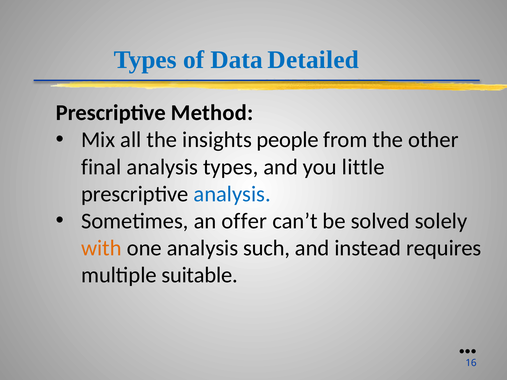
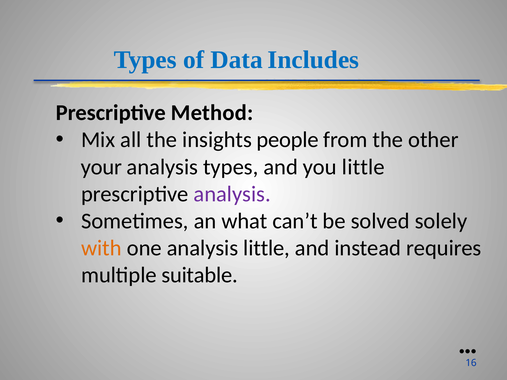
Detailed: Detailed -> Includes
final: final -> your
analysis at (232, 194) colour: blue -> purple
offer: offer -> what
analysis such: such -> little
